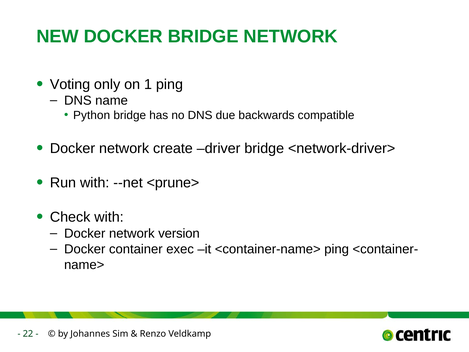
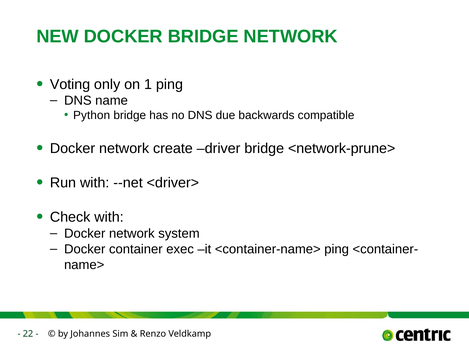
<network-driver>: <network-driver> -> <network-prune>
<prune>: <prune> -> <driver>
version: version -> system
